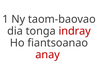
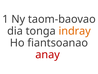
indray colour: red -> orange
